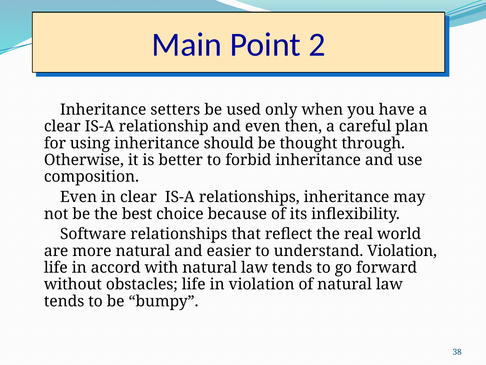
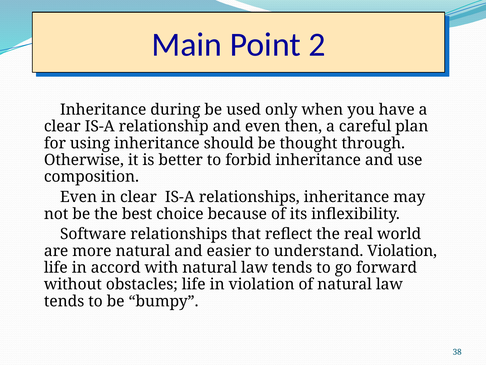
setters: setters -> during
